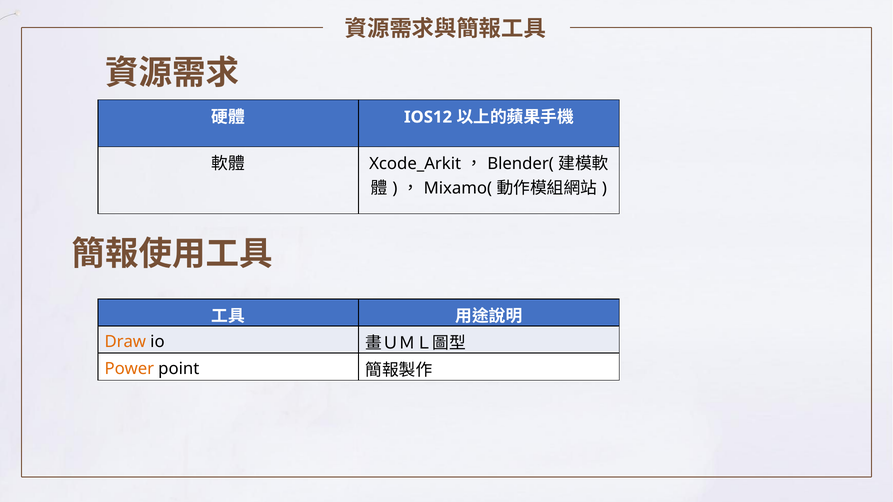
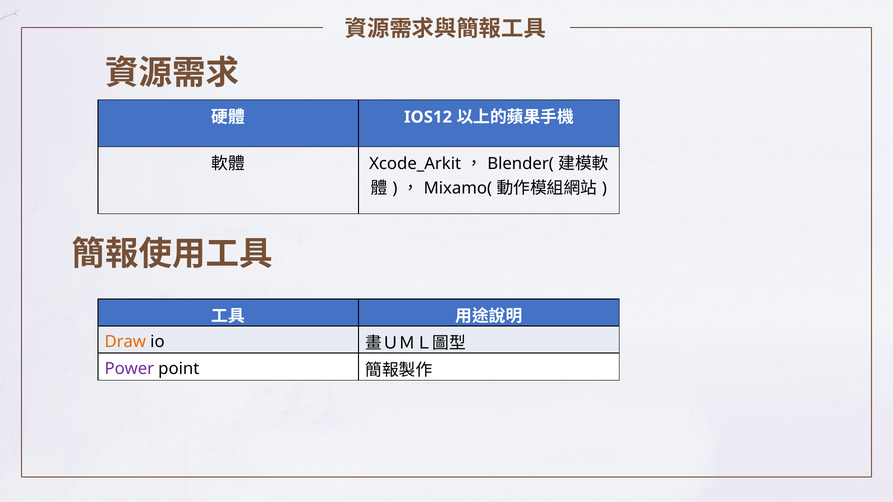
Power colour: orange -> purple
